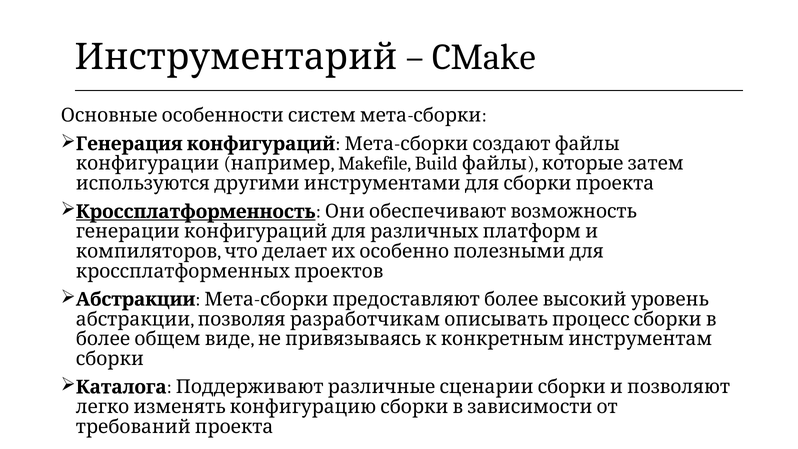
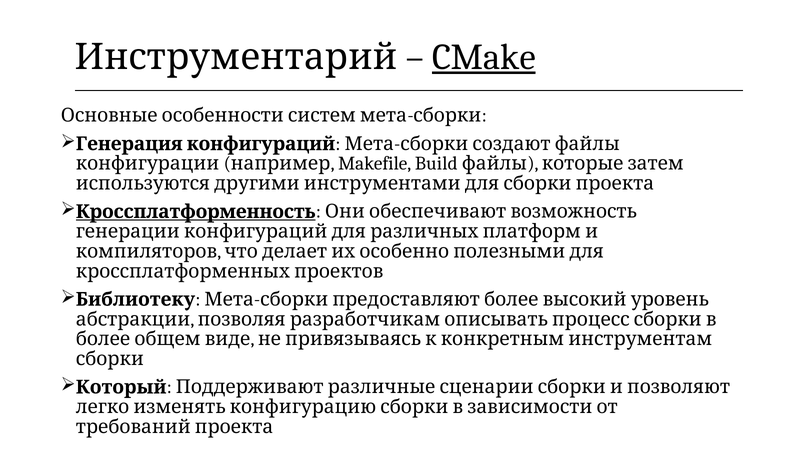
CMake underline: none -> present
Абстракции at (136, 299): Абстракции -> Библиотеку
Каталога: Каталога -> Который
